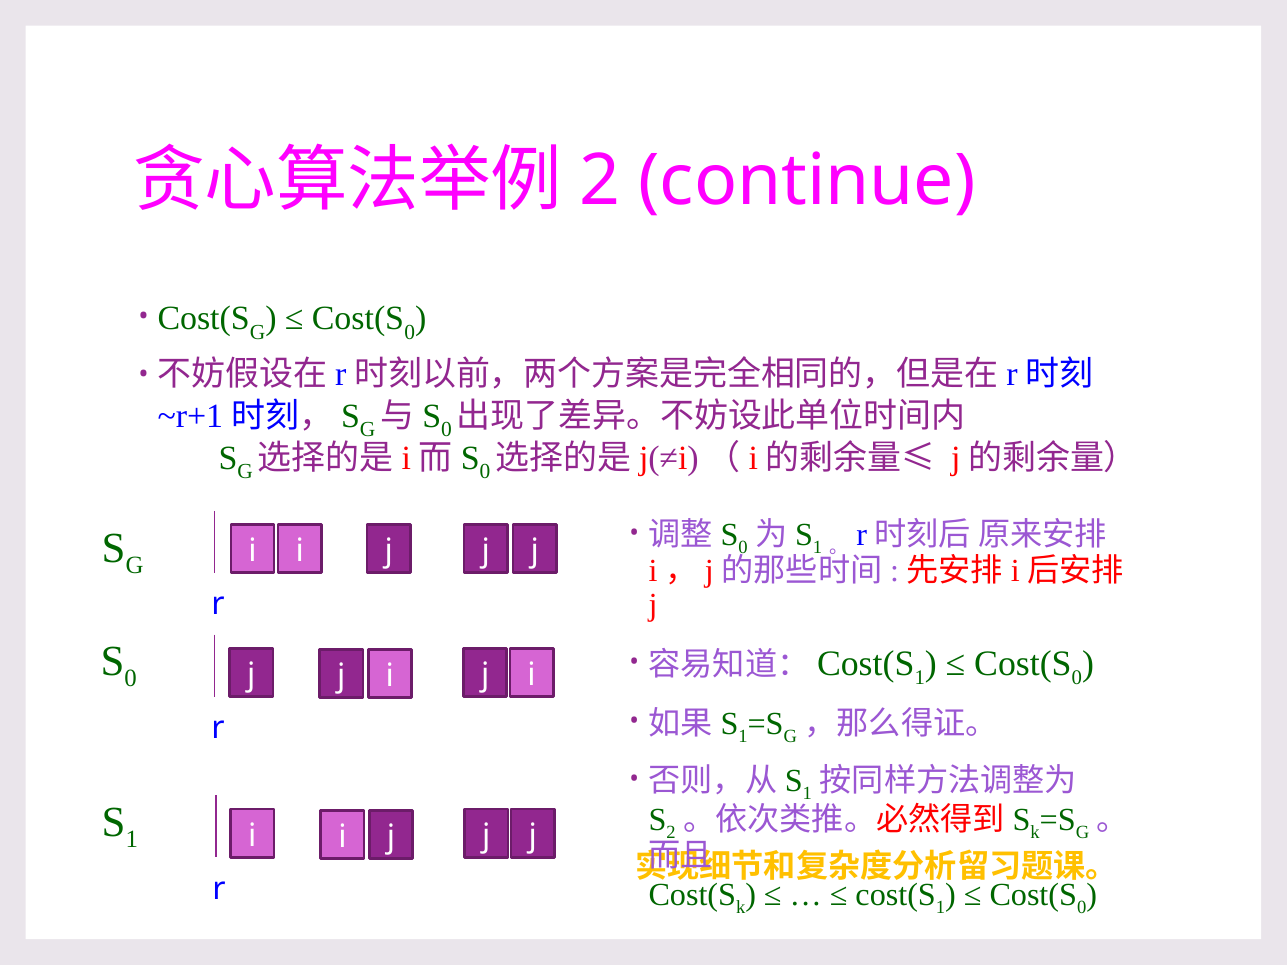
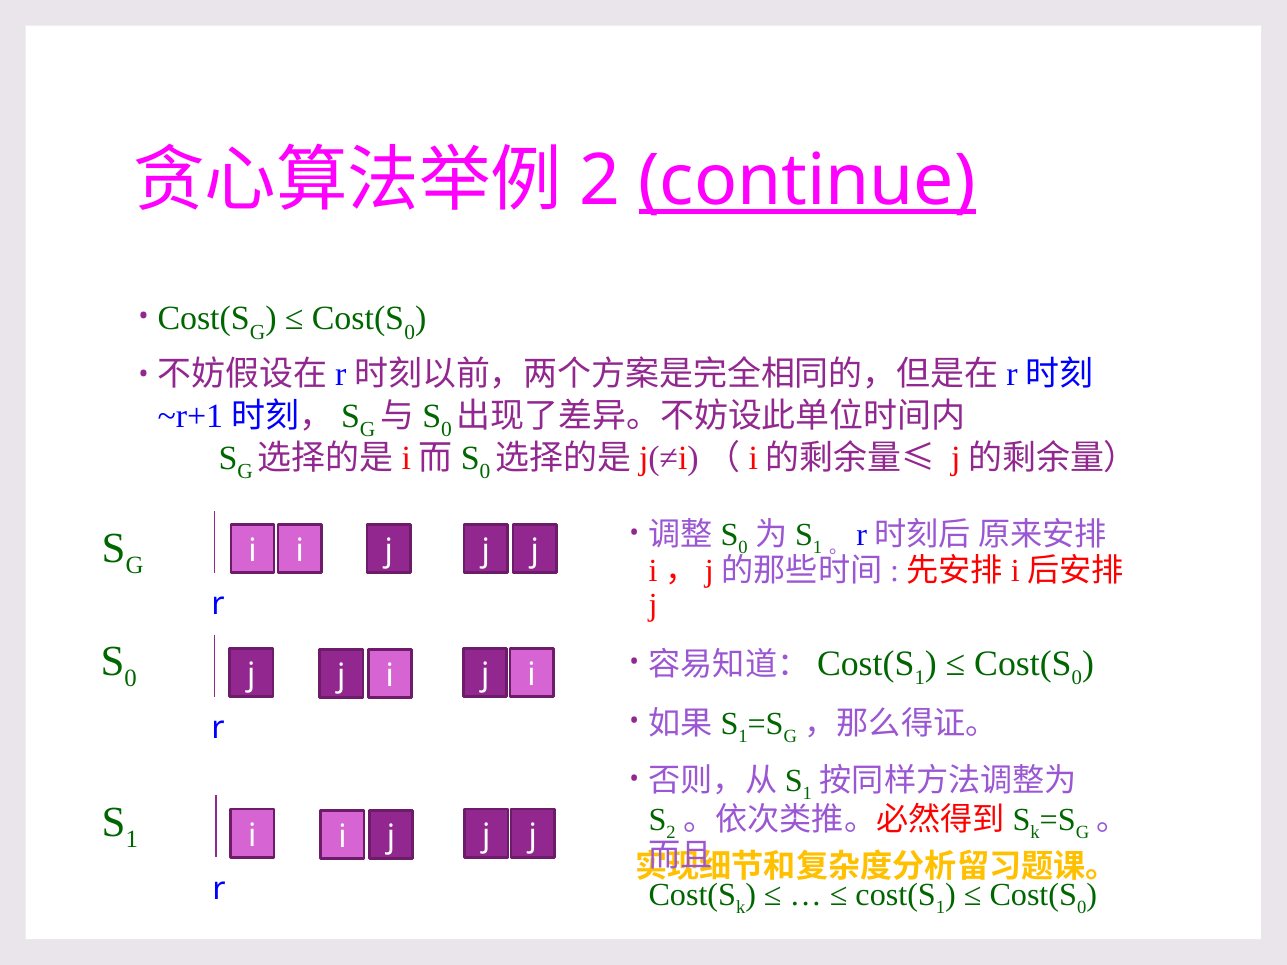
continue underline: none -> present
